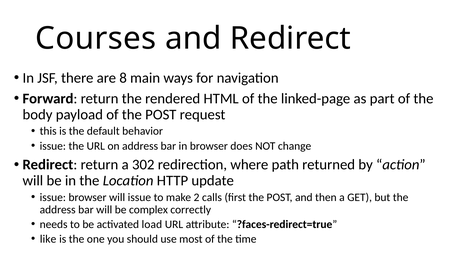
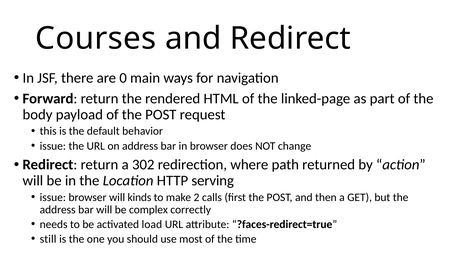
8: 8 -> 0
update: update -> serving
will issue: issue -> kinds
like: like -> still
